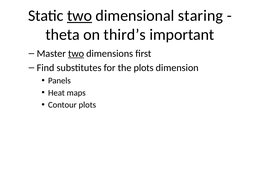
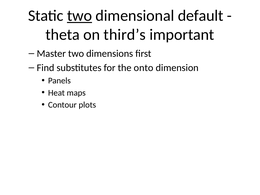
staring: staring -> default
two at (76, 54) underline: present -> none
the plots: plots -> onto
